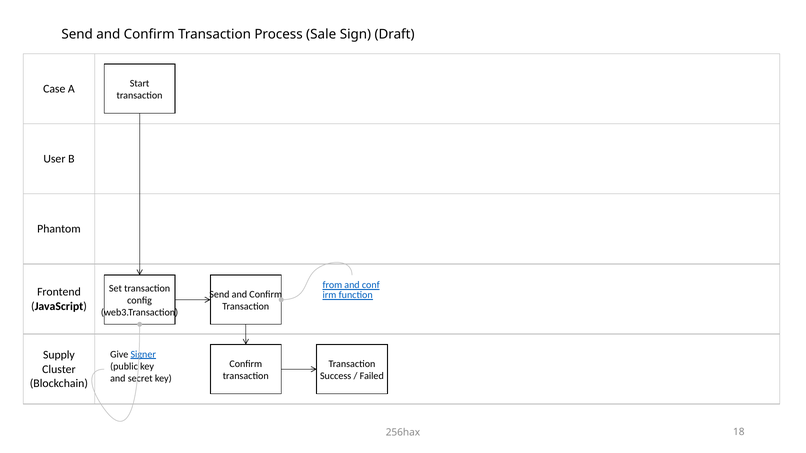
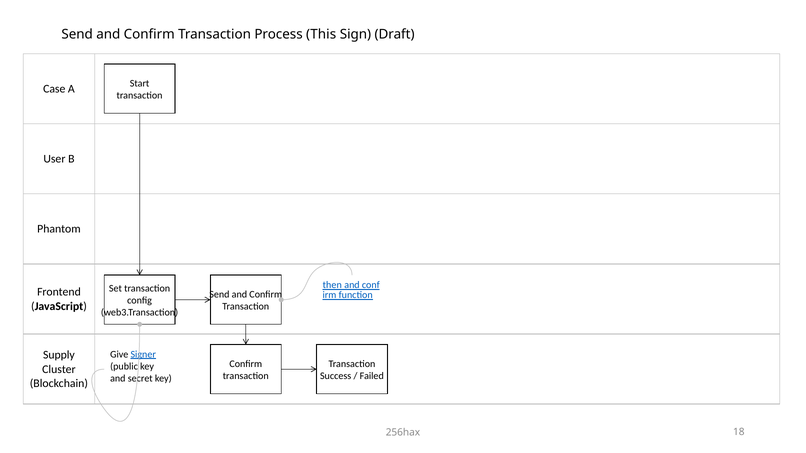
Sale: Sale -> This
from: from -> then
